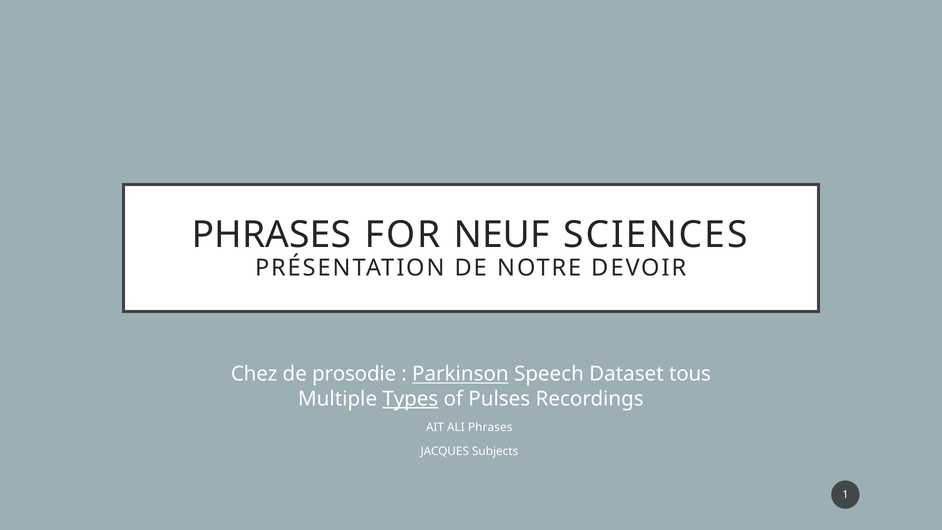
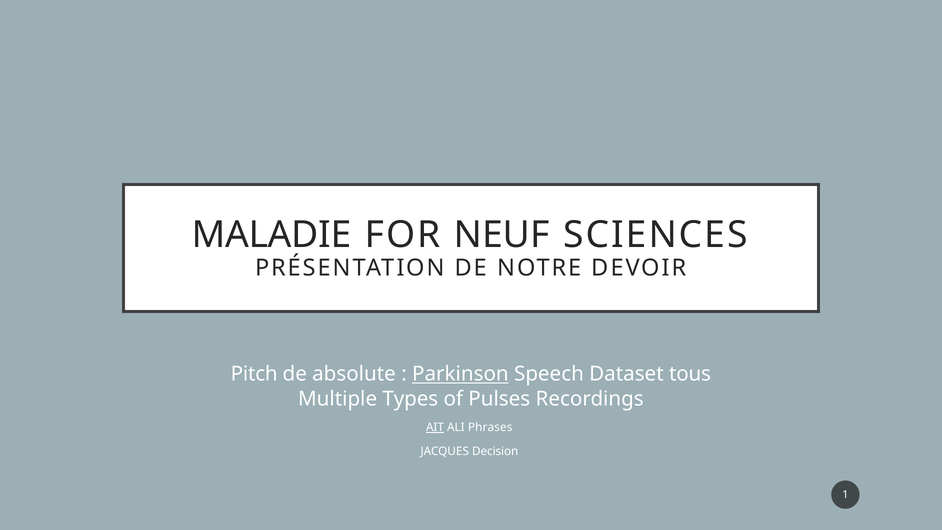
PHRASES at (271, 235): PHRASES -> MALADIE
Chez: Chez -> Pitch
prosodie: prosodie -> absolute
Types underline: present -> none
AIT underline: none -> present
Subjects: Subjects -> Decision
